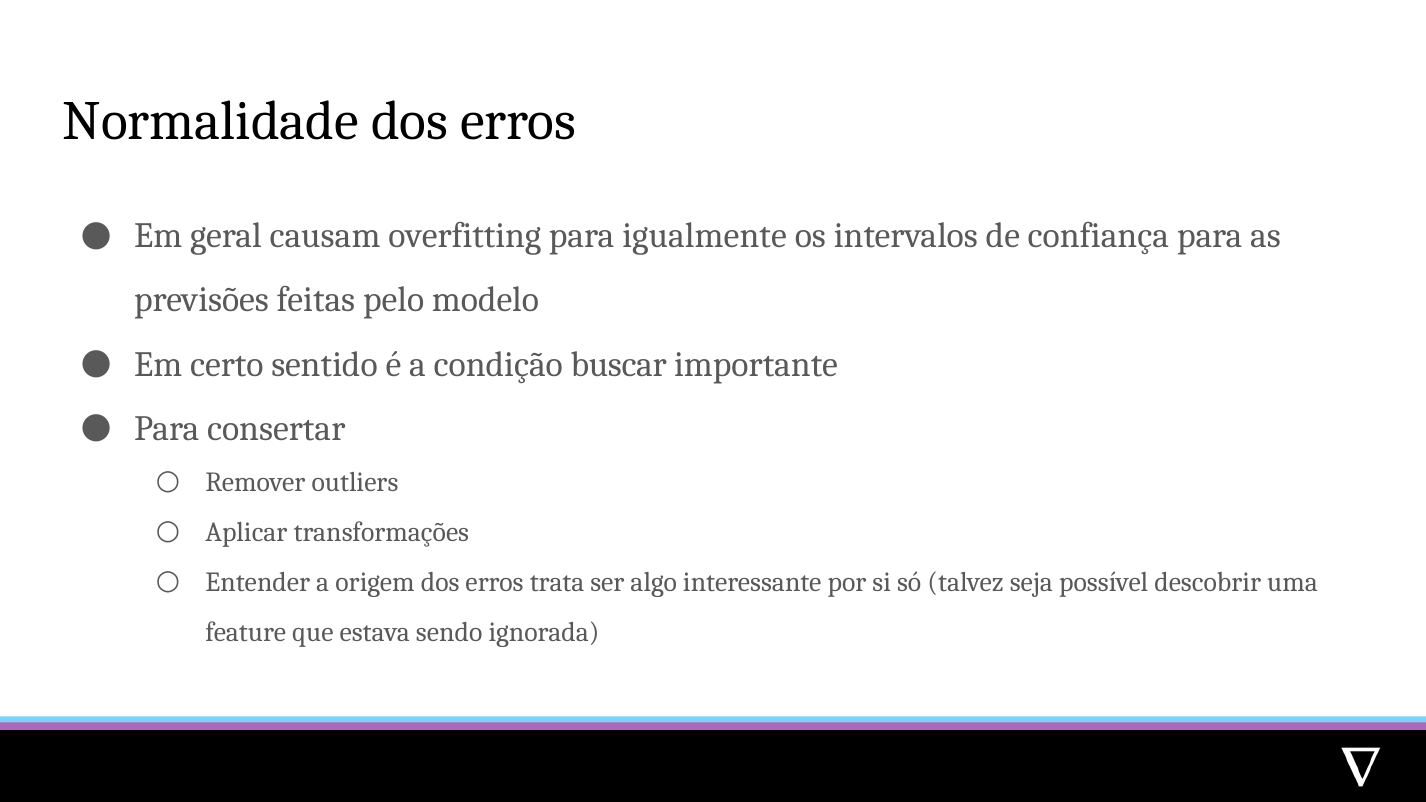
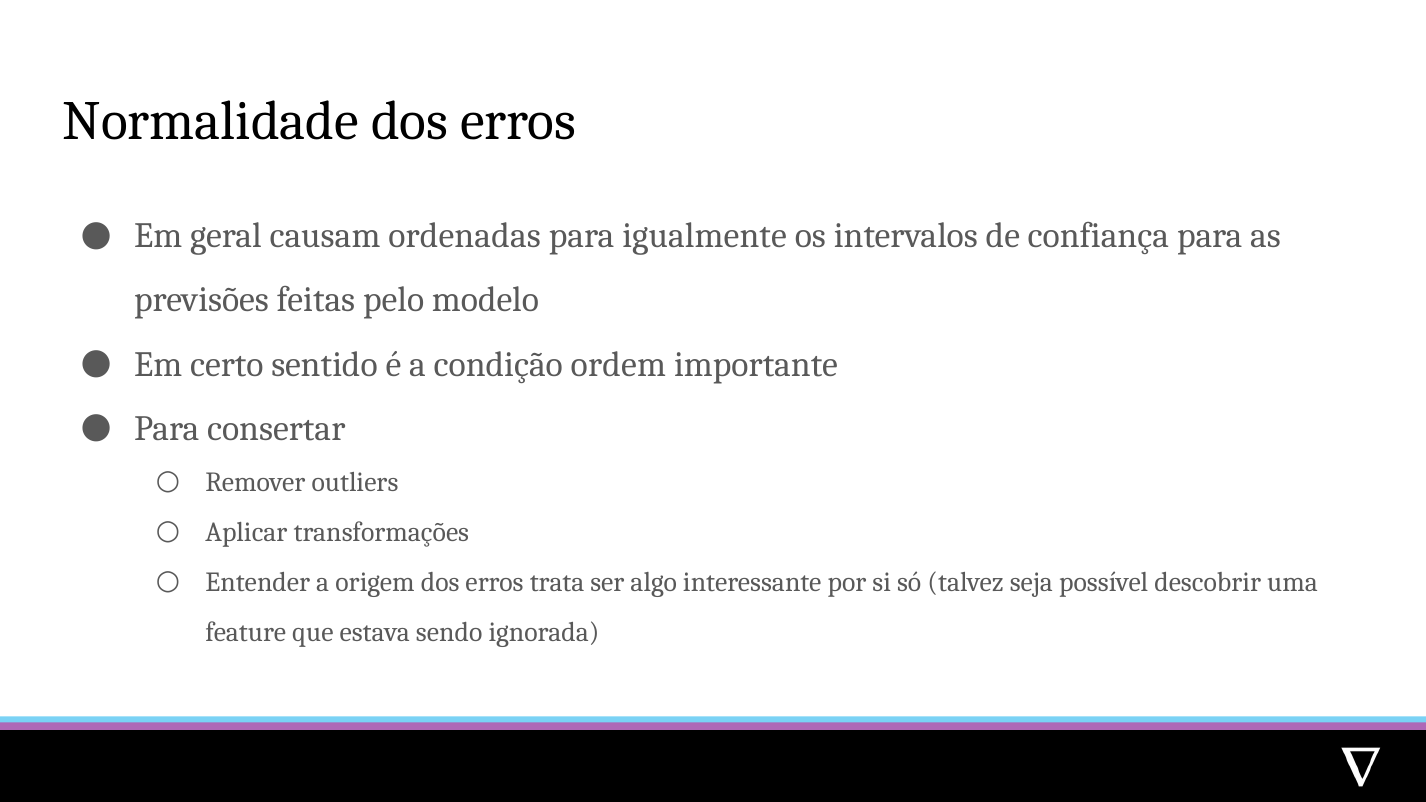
overfitting: overfitting -> ordenadas
buscar: buscar -> ordem
